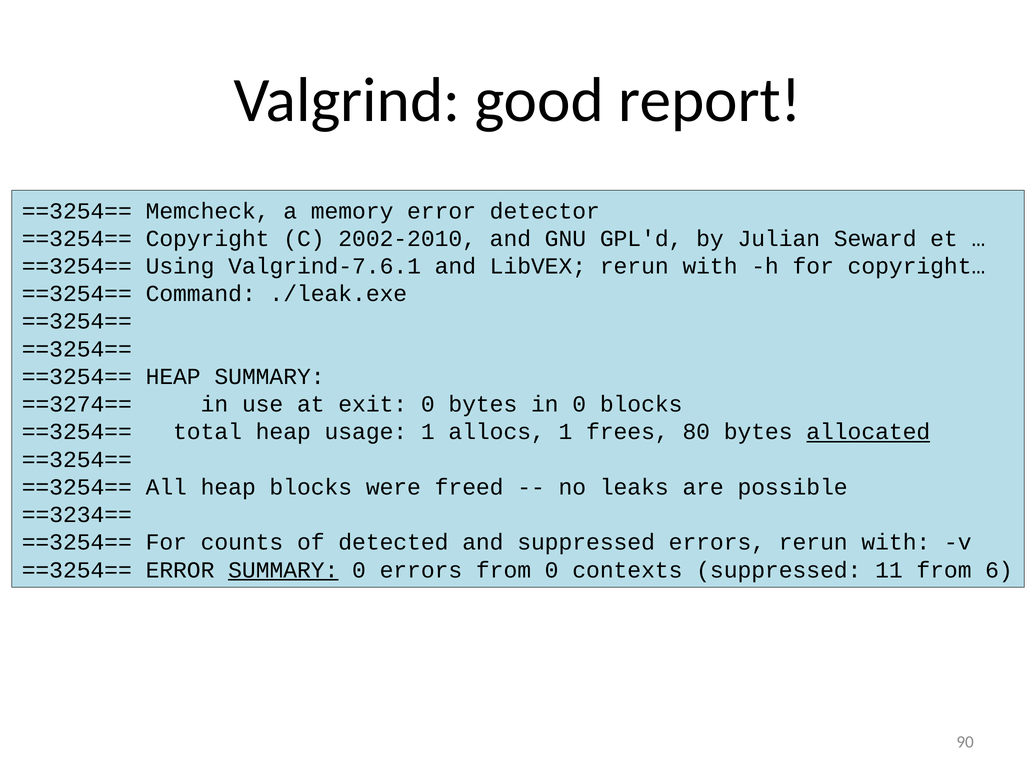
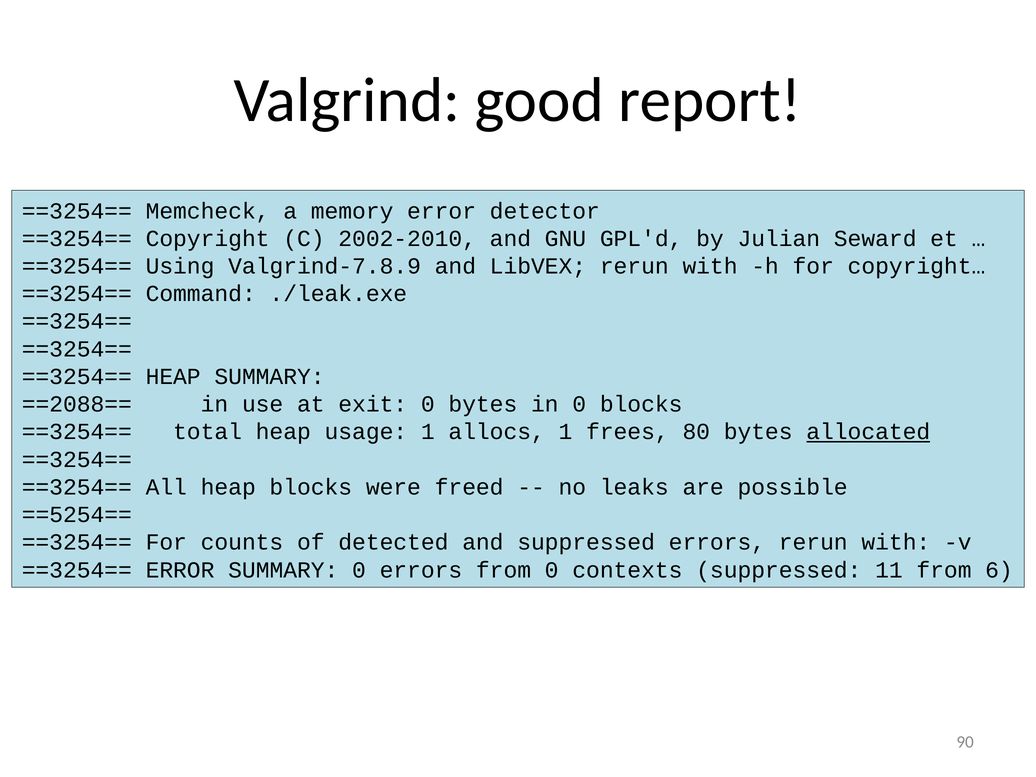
Valgrind-7.6.1: Valgrind-7.6.1 -> Valgrind-7.8.9
==3274==: ==3274== -> ==2088==
==3234==: ==3234== -> ==5254==
SUMMARY at (283, 570) underline: present -> none
